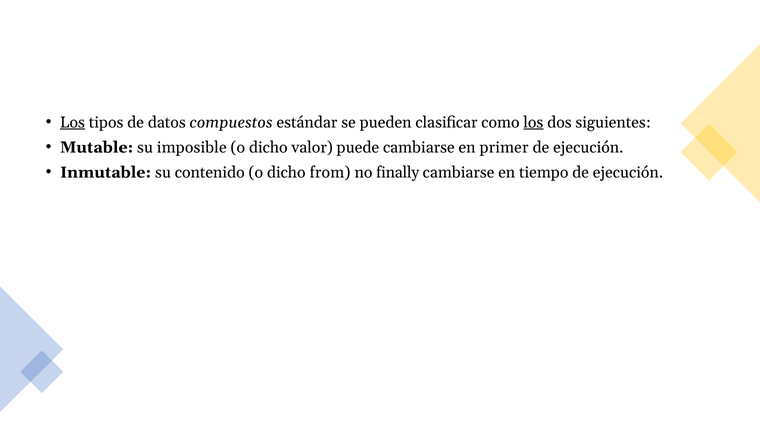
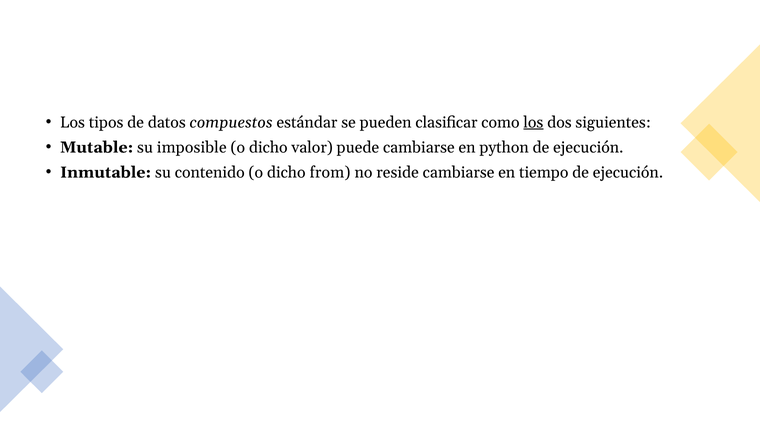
Los at (73, 122) underline: present -> none
primer: primer -> python
finally: finally -> reside
